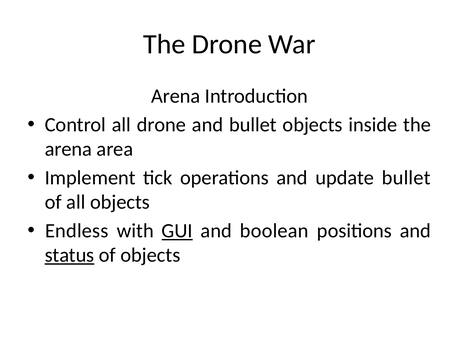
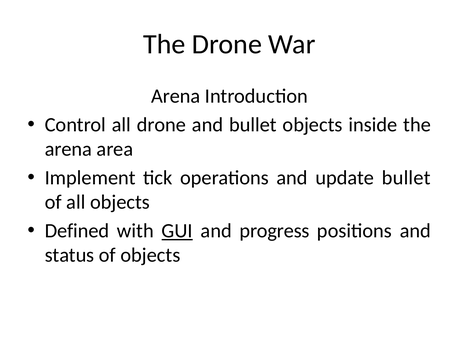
Endless: Endless -> Defined
boolean: boolean -> progress
status underline: present -> none
